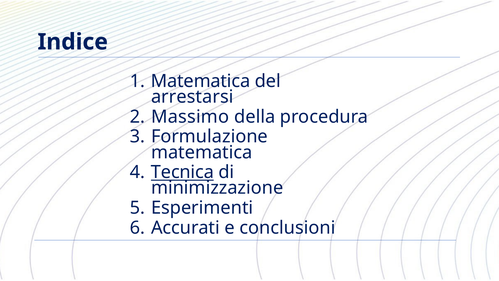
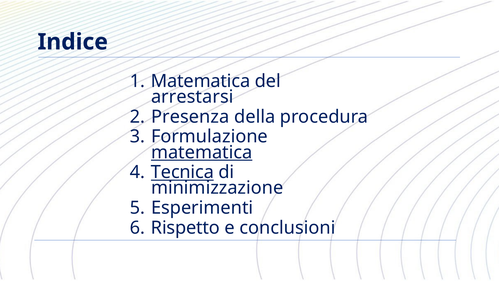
Massimo: Massimo -> Presenza
matematica at (202, 152) underline: none -> present
Accurati: Accurati -> Rispetto
